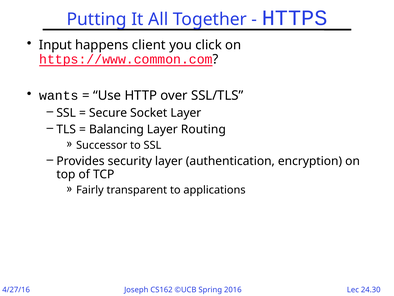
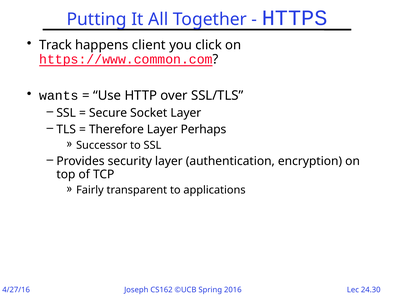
Input: Input -> Track
Balancing: Balancing -> Therefore
Routing: Routing -> Perhaps
